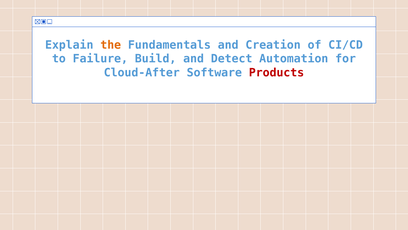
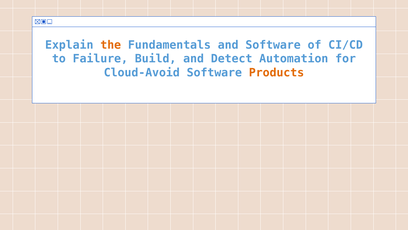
and Creation: Creation -> Software
Cloud-After: Cloud-After -> Cloud-Avoid
Products colour: red -> orange
